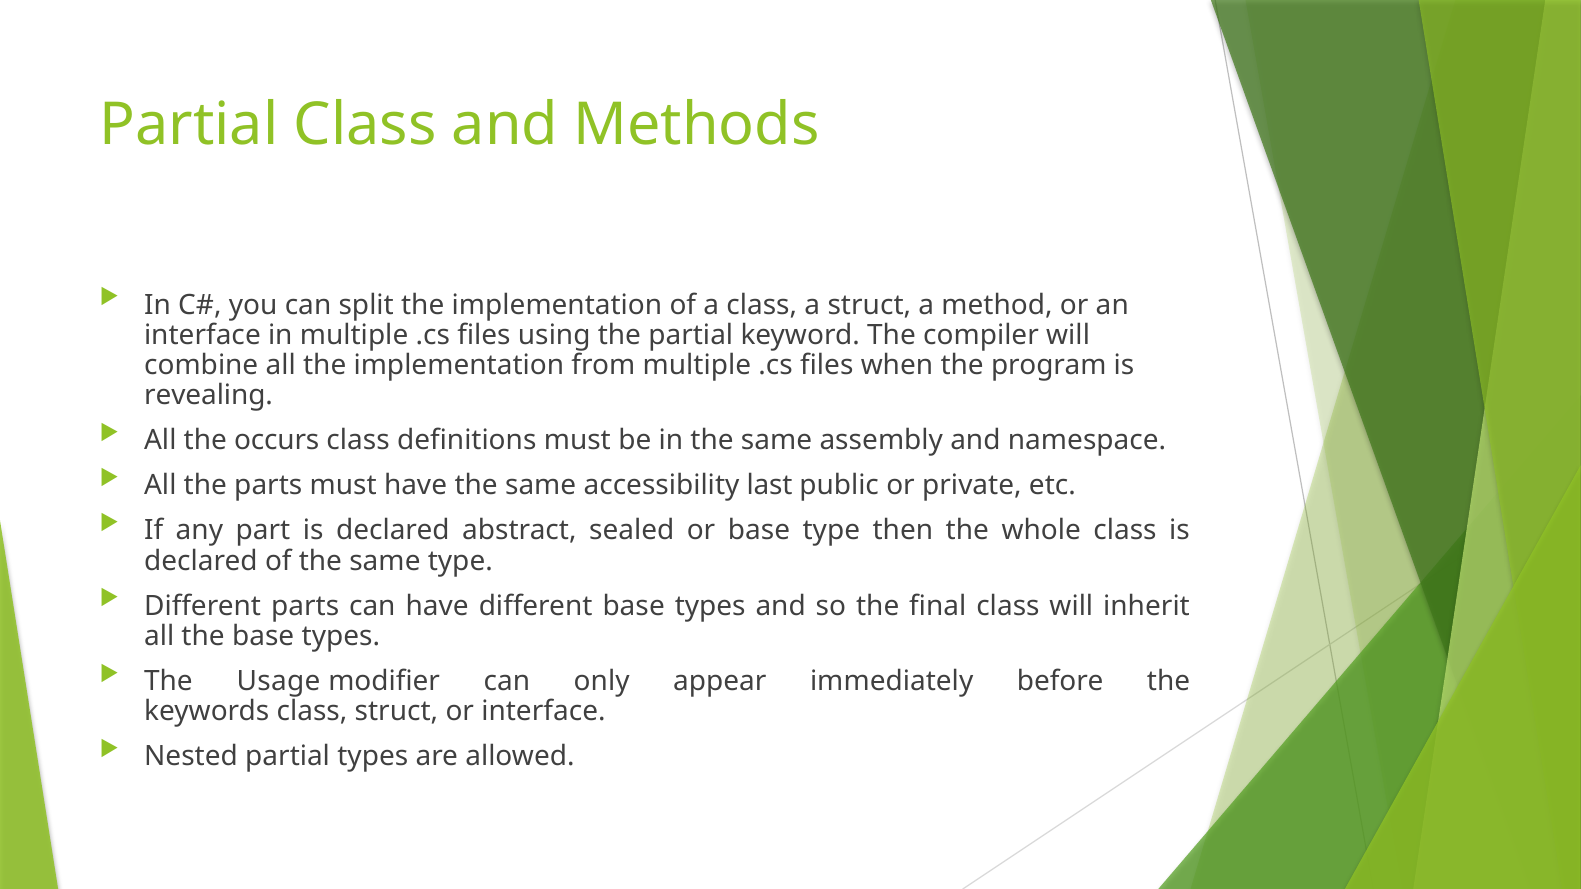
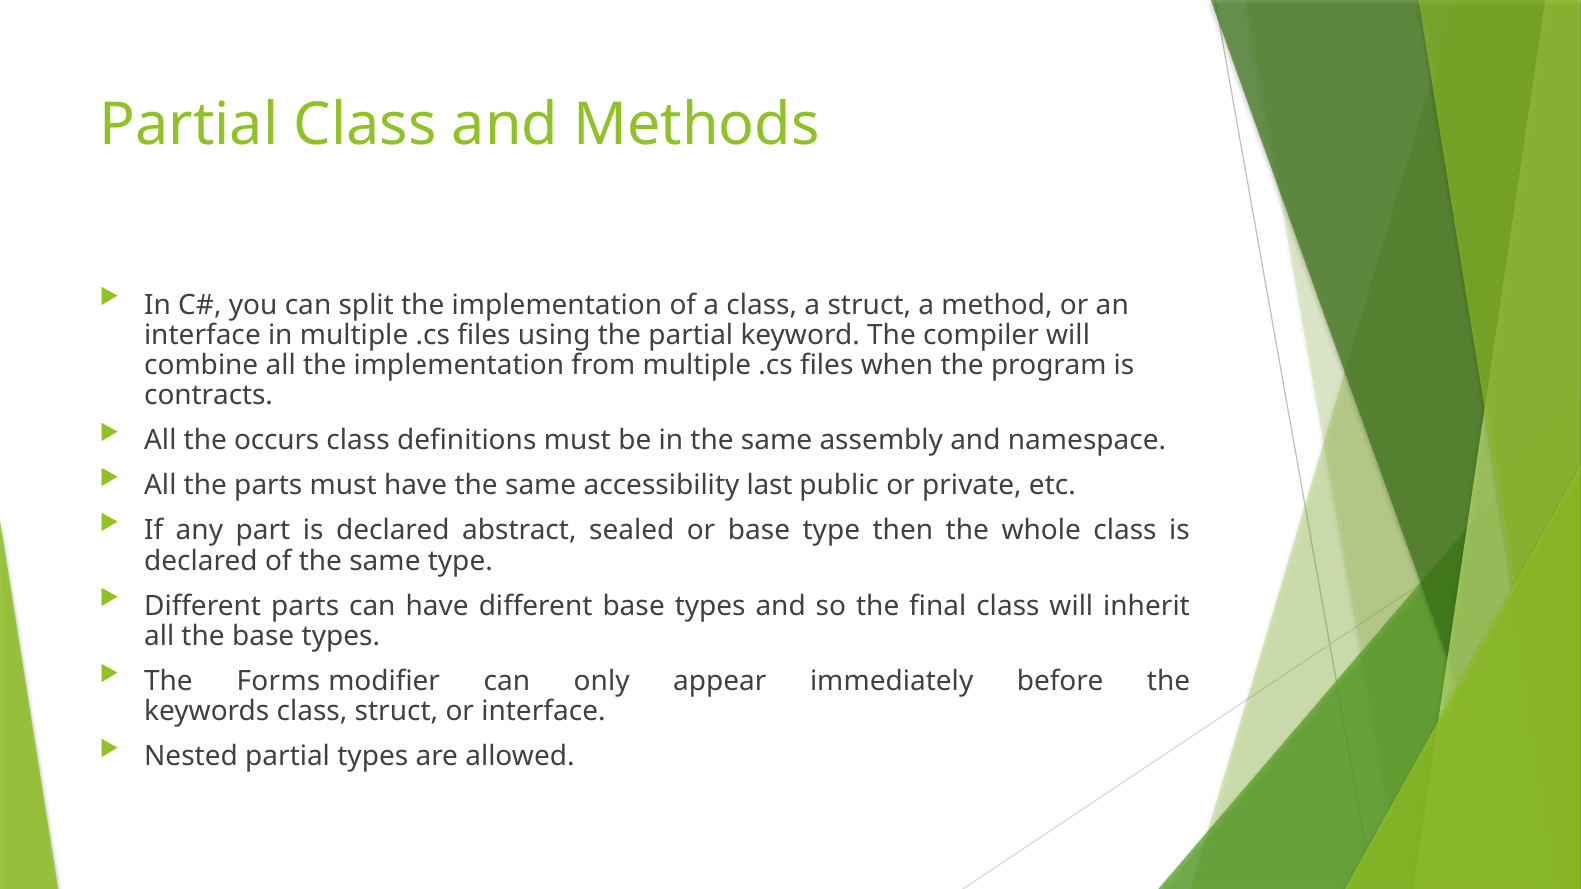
revealing: revealing -> contracts
Usage: Usage -> Forms
